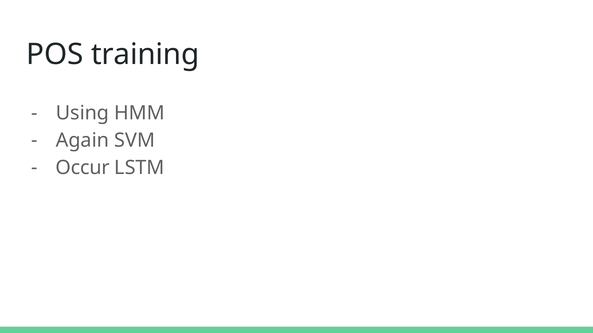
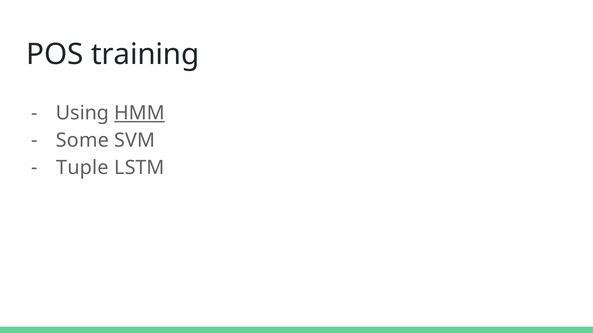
HMM underline: none -> present
Again: Again -> Some
Occur: Occur -> Tuple
